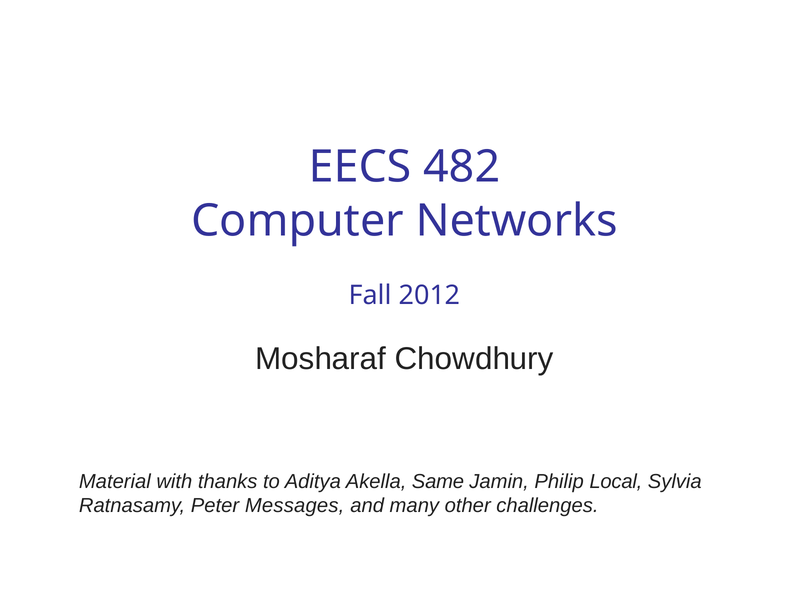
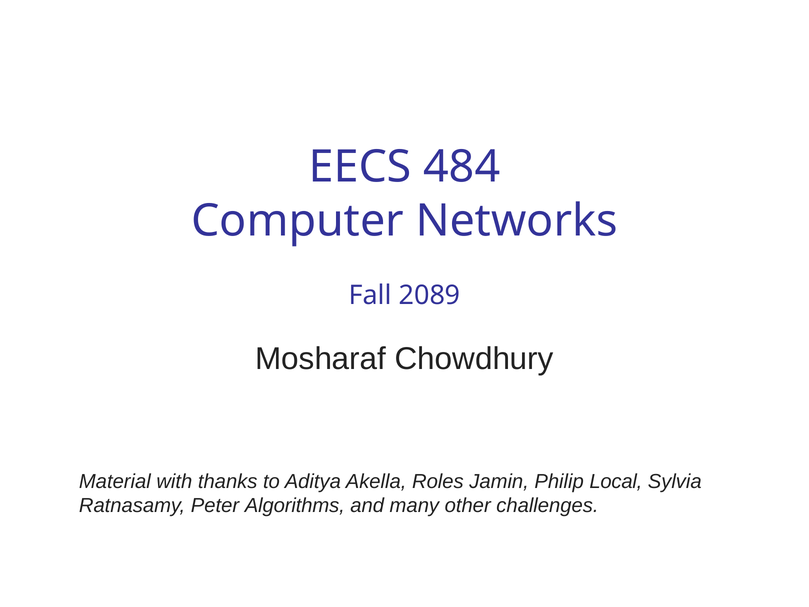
482: 482 -> 484
2012: 2012 -> 2089
Same: Same -> Roles
Messages: Messages -> Algorithms
